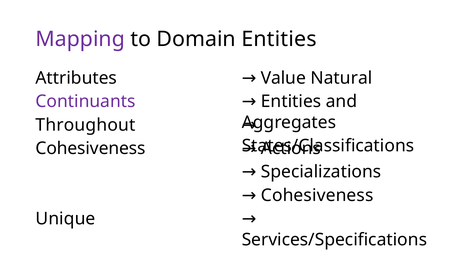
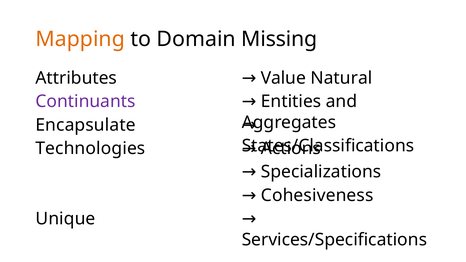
Mapping colour: purple -> orange
Domain Entities: Entities -> Missing
Throughout: Throughout -> Encapsulate
Cohesiveness at (91, 148): Cohesiveness -> Technologies
